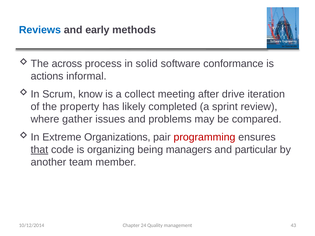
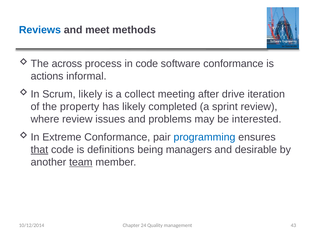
early: early -> meet
in solid: solid -> code
Scrum know: know -> likely
where gather: gather -> review
compared: compared -> interested
Extreme Organizations: Organizations -> Conformance
programming colour: red -> blue
organizing: organizing -> definitions
particular: particular -> desirable
team underline: none -> present
